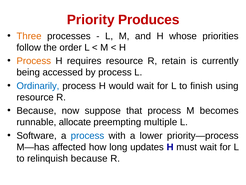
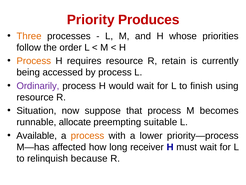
Ordinarily colour: blue -> purple
Because at (36, 110): Because -> Situation
multiple: multiple -> suitable
Software: Software -> Available
process at (87, 135) colour: blue -> orange
updates: updates -> receiver
